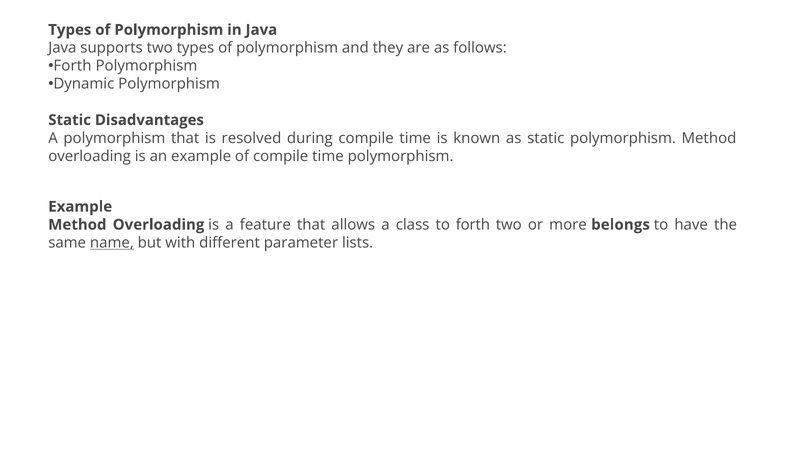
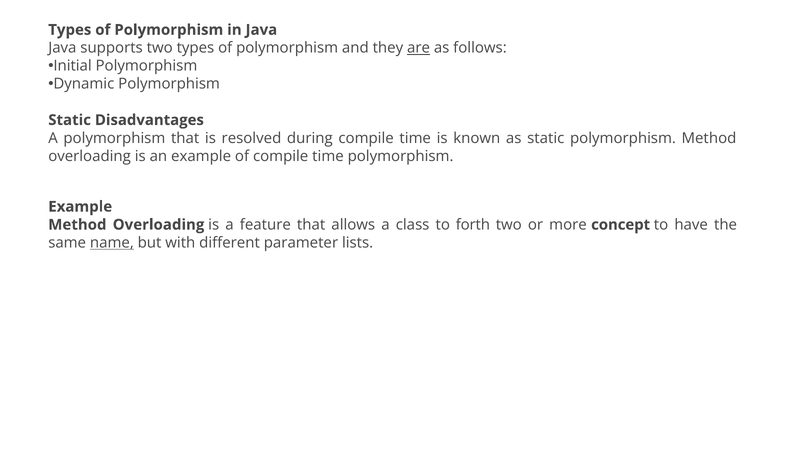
are underline: none -> present
Forth at (72, 66): Forth -> Initial
belongs: belongs -> concept
